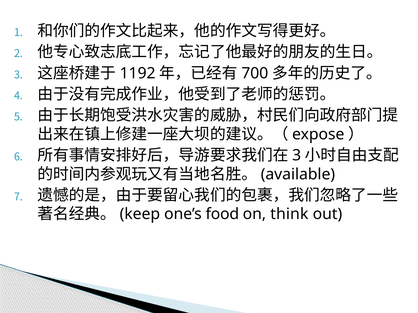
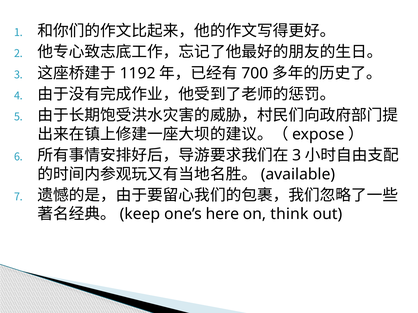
food: food -> here
